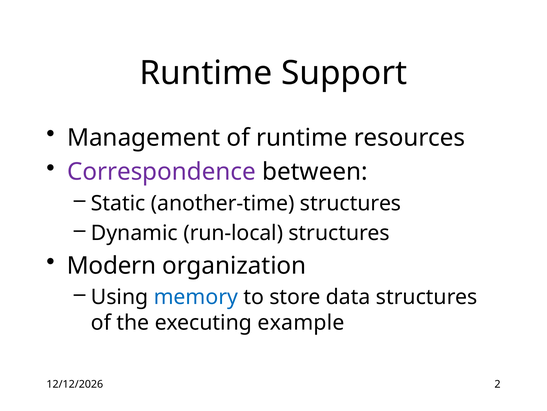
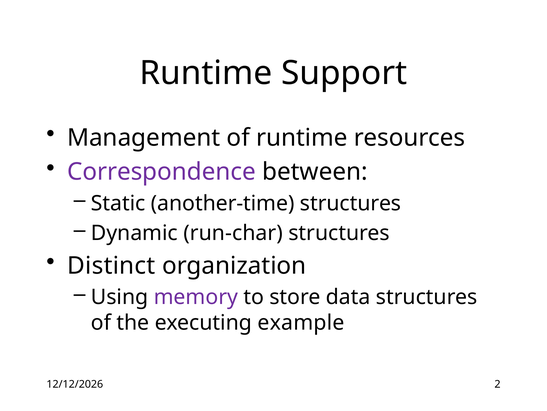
run-local: run-local -> run-char
Modern: Modern -> Distinct
memory colour: blue -> purple
